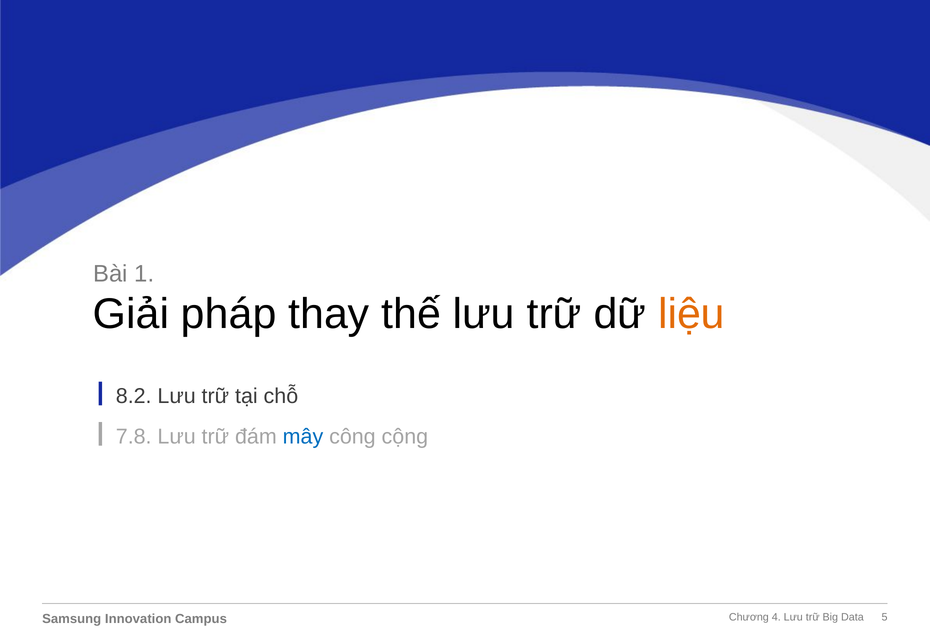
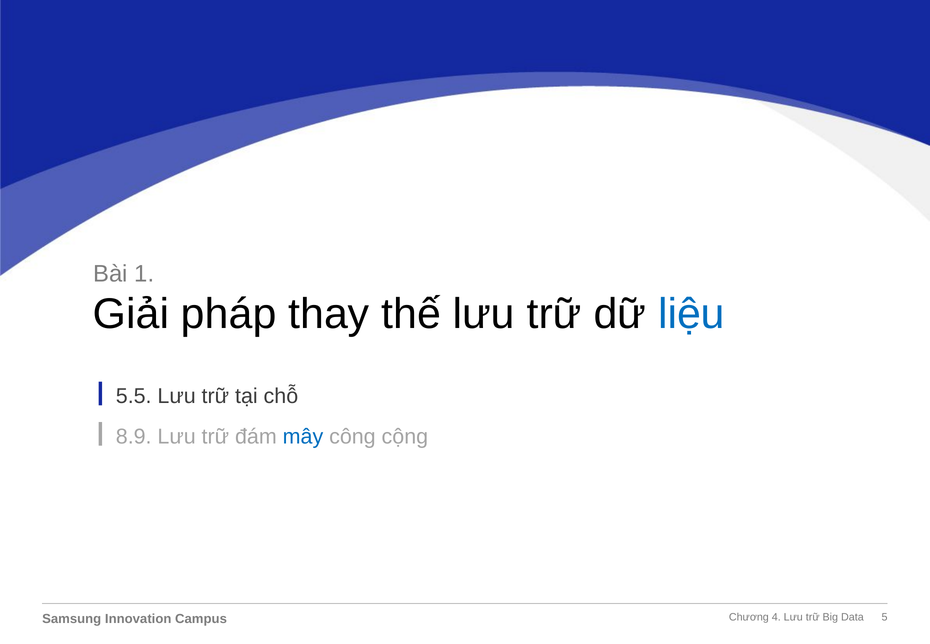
liệu colour: orange -> blue
8.2: 8.2 -> 5.5
7.8: 7.8 -> 8.9
